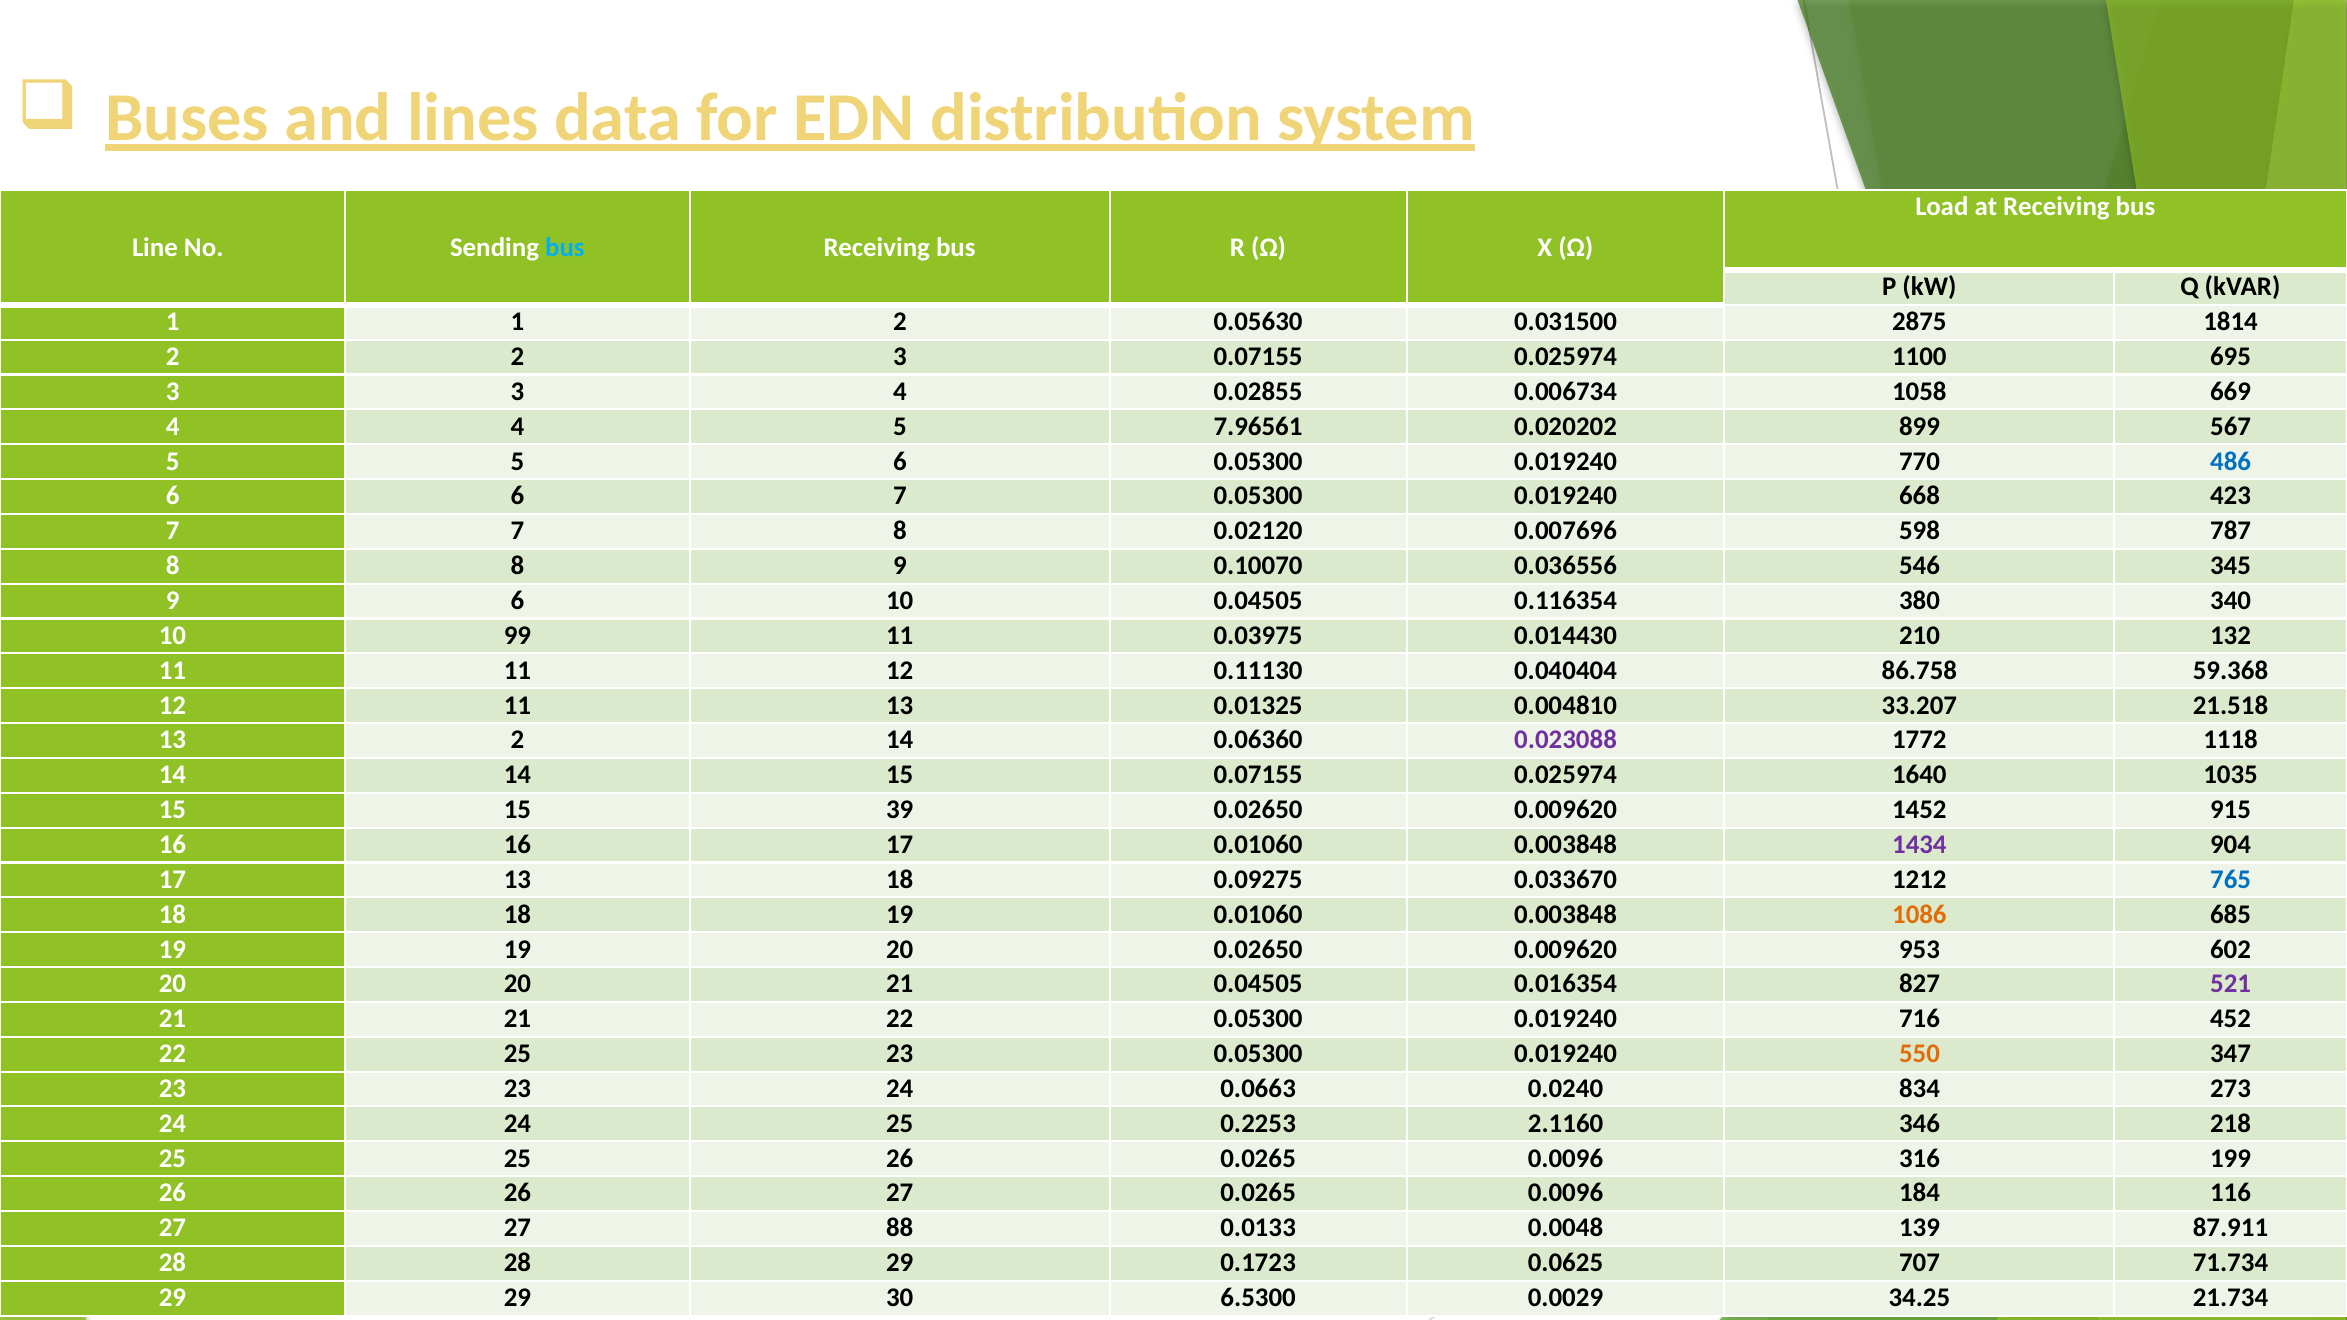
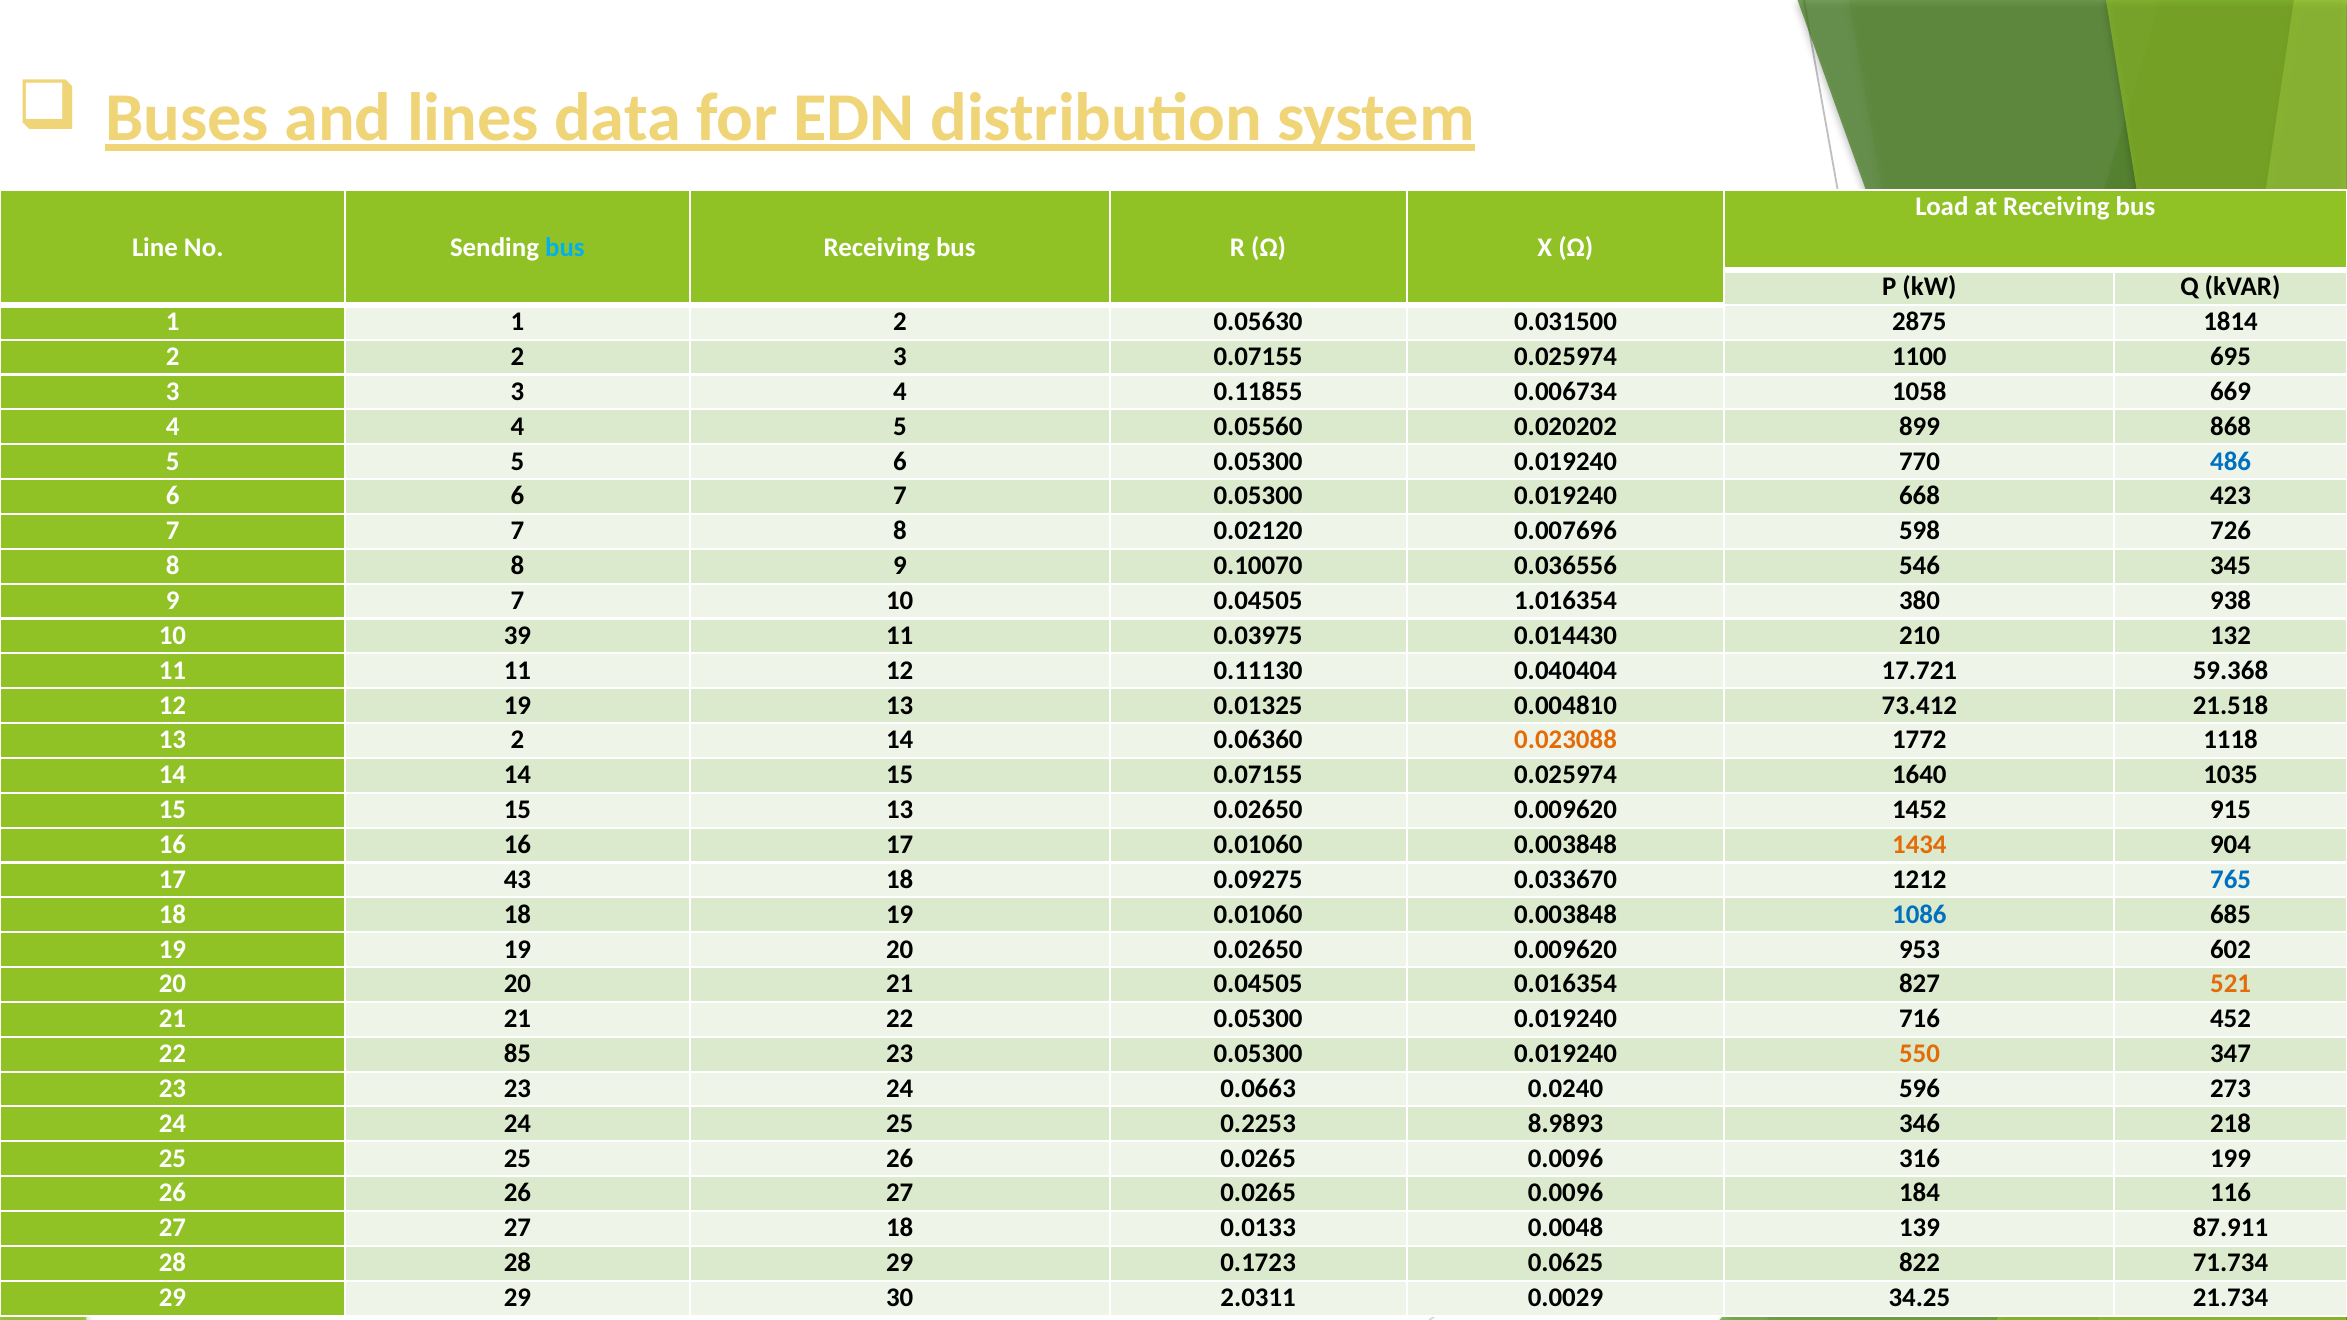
0.02855: 0.02855 -> 0.11855
7.96561: 7.96561 -> 0.05560
567: 567 -> 868
787: 787 -> 726
9 6: 6 -> 7
0.116354: 0.116354 -> 1.016354
340: 340 -> 938
99: 99 -> 39
86.758: 86.758 -> 17.721
12 11: 11 -> 19
33.207: 33.207 -> 73.412
0.023088 colour: purple -> orange
15 39: 39 -> 13
1434 colour: purple -> orange
17 13: 13 -> 43
1086 colour: orange -> blue
521 colour: purple -> orange
22 25: 25 -> 85
834: 834 -> 596
2.1160: 2.1160 -> 8.9893
27 88: 88 -> 18
707: 707 -> 822
6.5300: 6.5300 -> 2.0311
